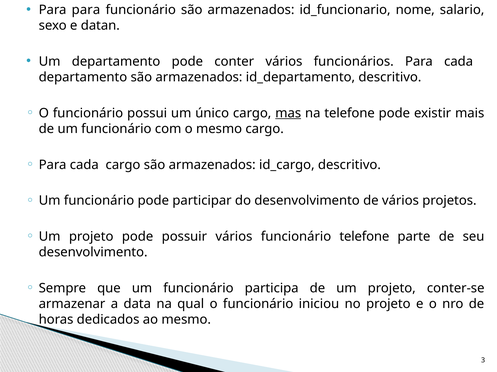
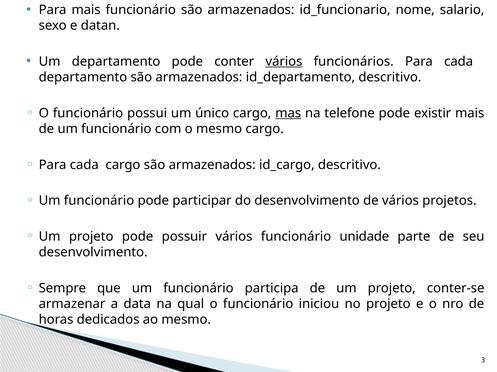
Para para: para -> mais
vários at (284, 61) underline: none -> present
funcionário telefone: telefone -> unidade
